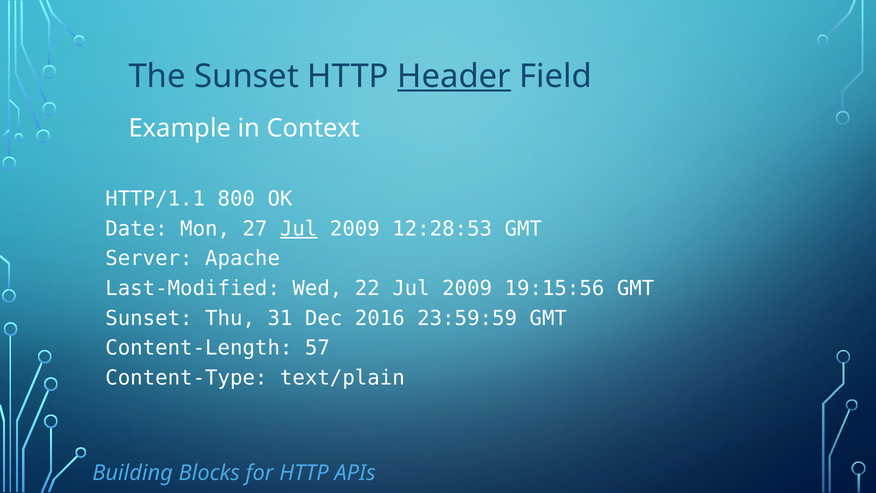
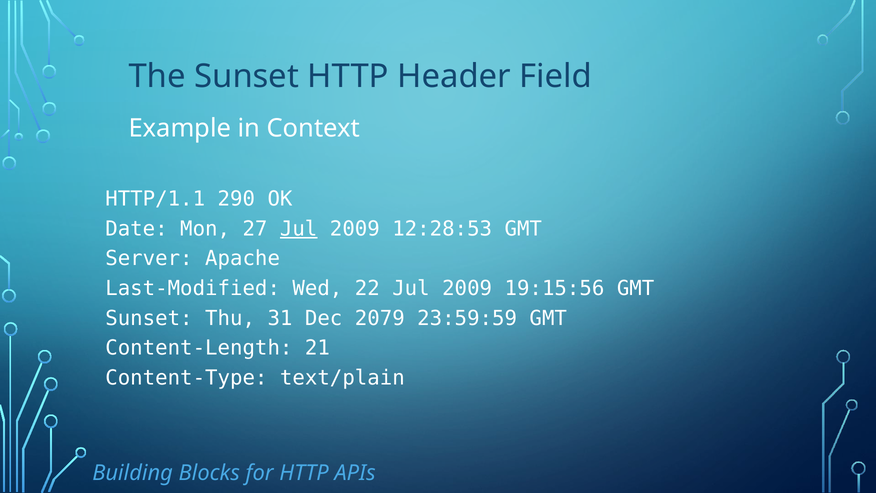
Header underline: present -> none
800: 800 -> 290
2016: 2016 -> 2079
57: 57 -> 21
